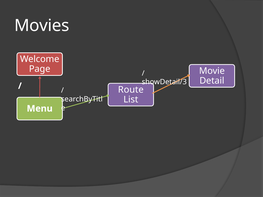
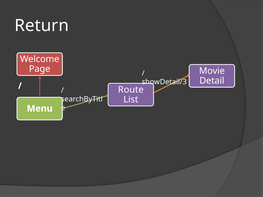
Movies: Movies -> Return
